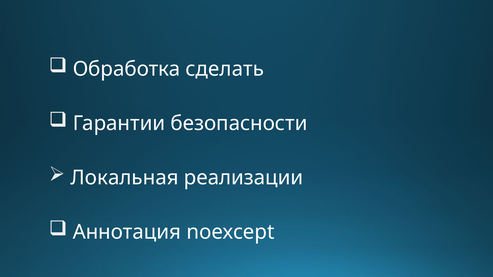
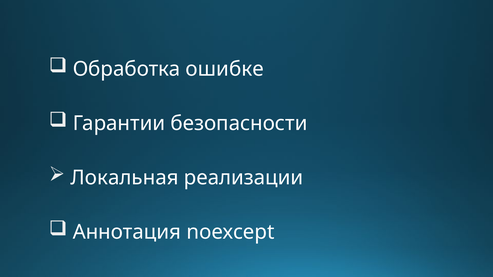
сделать: сделать -> ошибке
